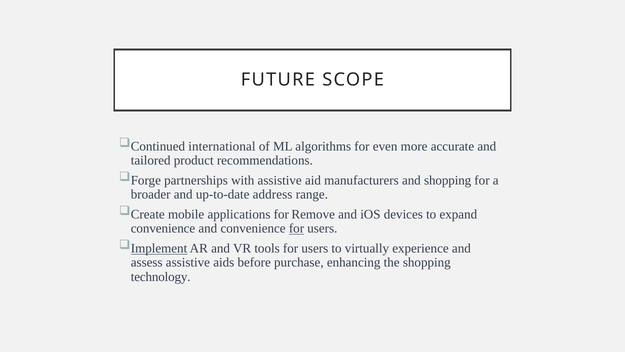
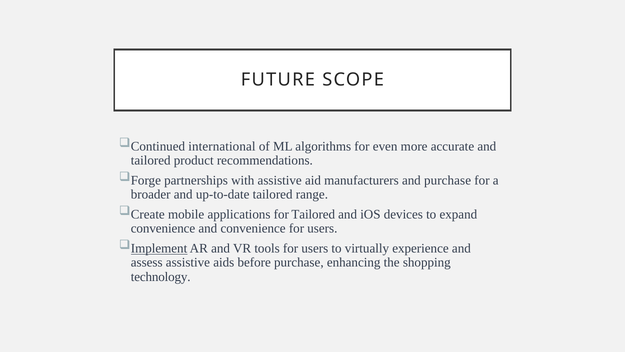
and shopping: shopping -> purchase
up-to-date address: address -> tailored
for Remove: Remove -> Tailored
for at (297, 228) underline: present -> none
